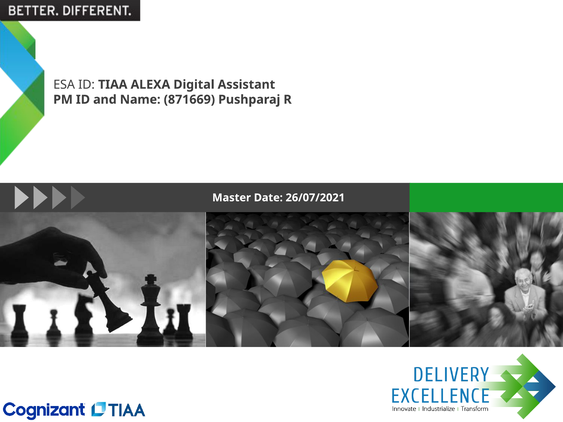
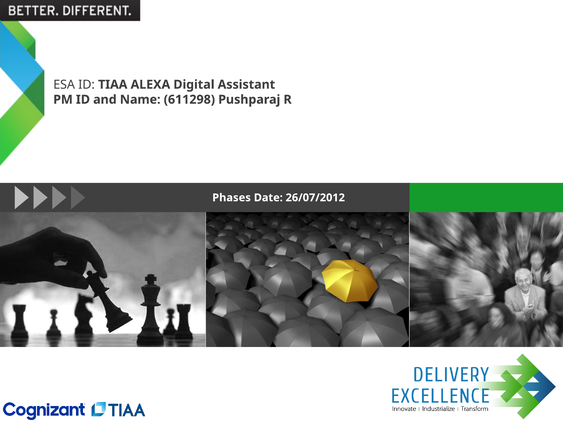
871669: 871669 -> 611298
Master: Master -> Phases
26/07/2021: 26/07/2021 -> 26/07/2012
